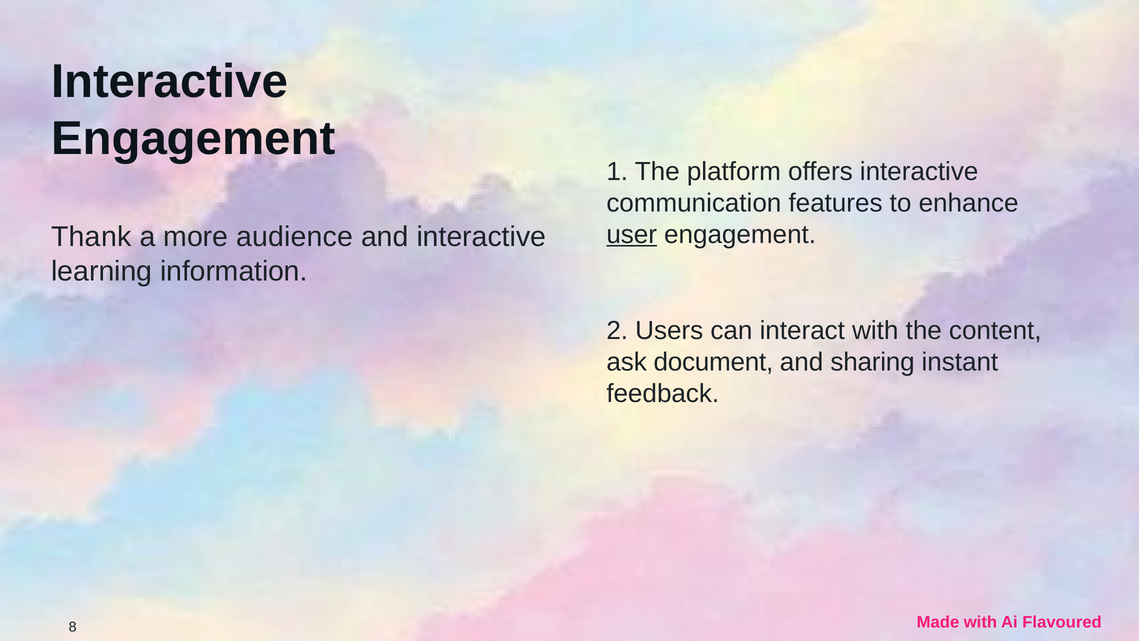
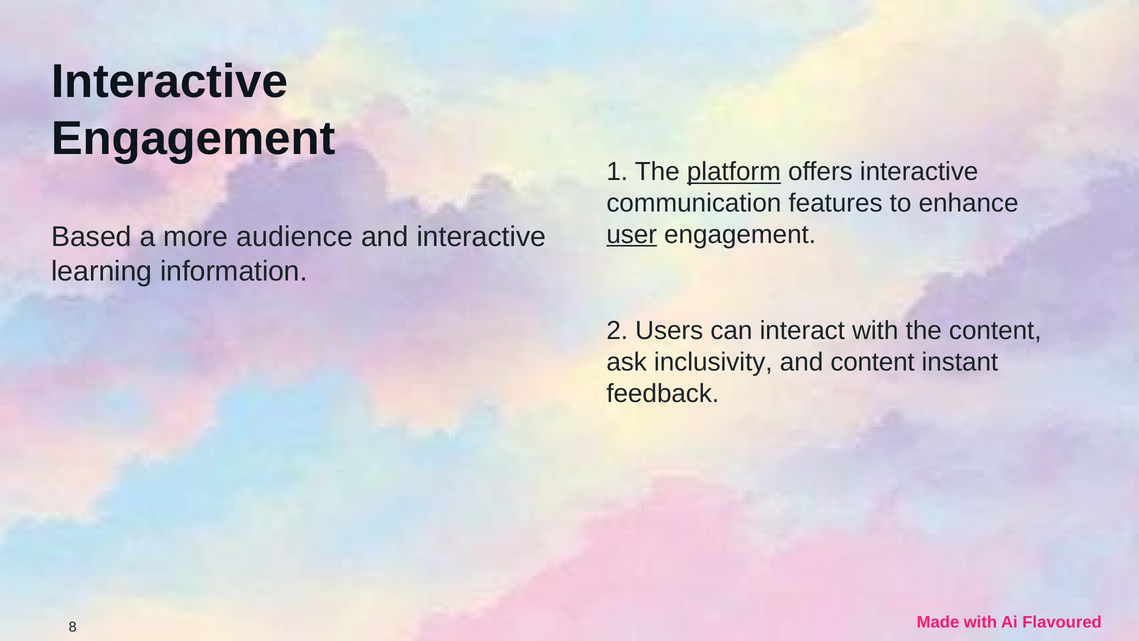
platform underline: none -> present
Thank: Thank -> Based
document: document -> inclusivity
and sharing: sharing -> content
